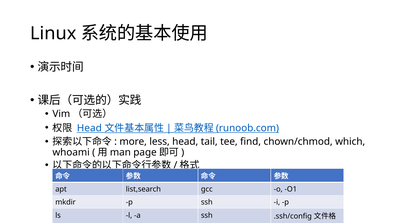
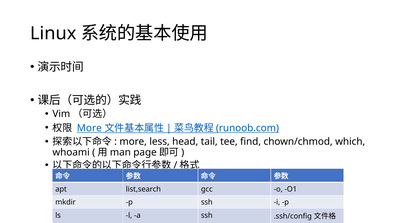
Head at (89, 128): Head -> More
